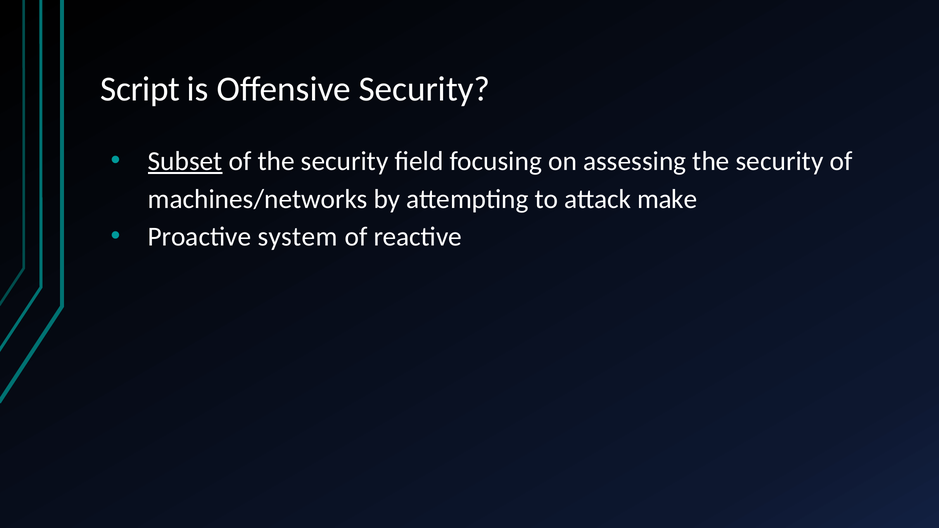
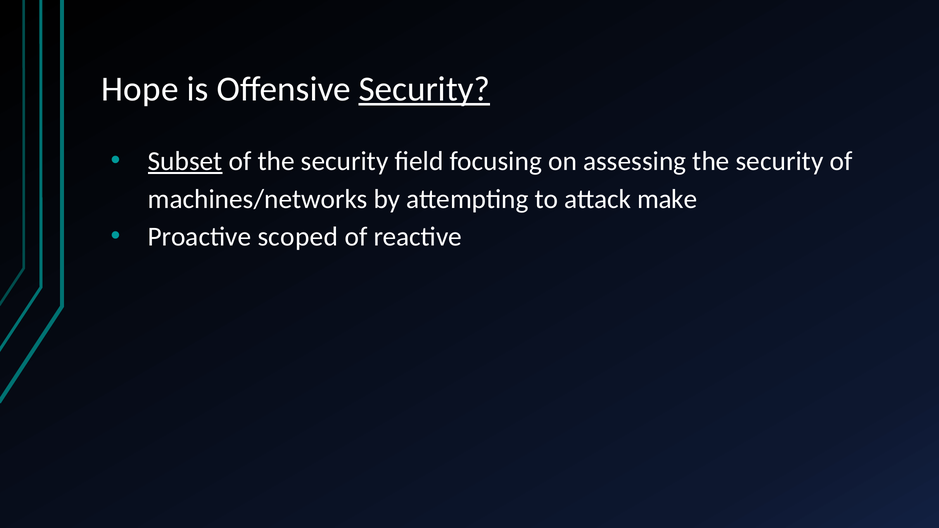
Script: Script -> Hope
Security at (424, 89) underline: none -> present
system: system -> scoped
